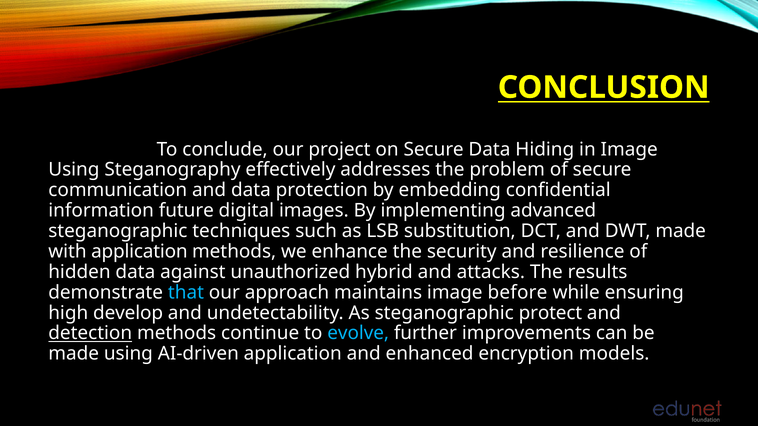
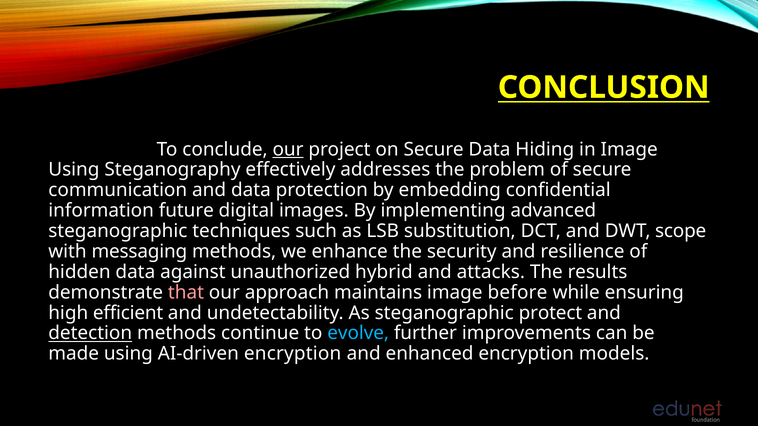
our at (288, 149) underline: none -> present
DWT made: made -> scope
with application: application -> messaging
that colour: light blue -> pink
develop: develop -> efficient
AI-driven application: application -> encryption
